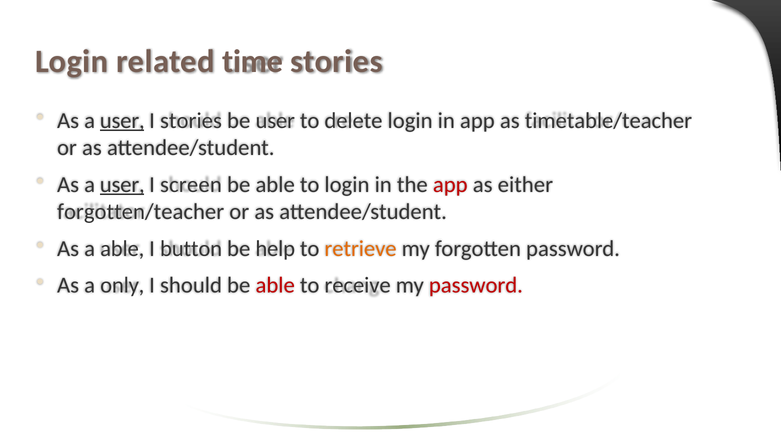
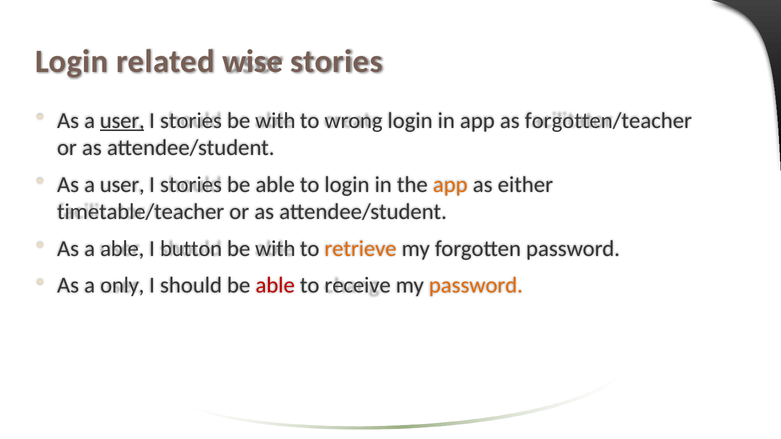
time: time -> wise
user at (275, 121): user -> with
delete: delete -> wrong
timetable/teacher: timetable/teacher -> forgotten/teacher
user at (122, 185) underline: present -> none
screen at (191, 185): screen -> stories
app at (450, 185) colour: red -> orange
forgotten/teacher: forgotten/teacher -> timetable/teacher
help at (275, 249): help -> with
password at (476, 285) colour: red -> orange
